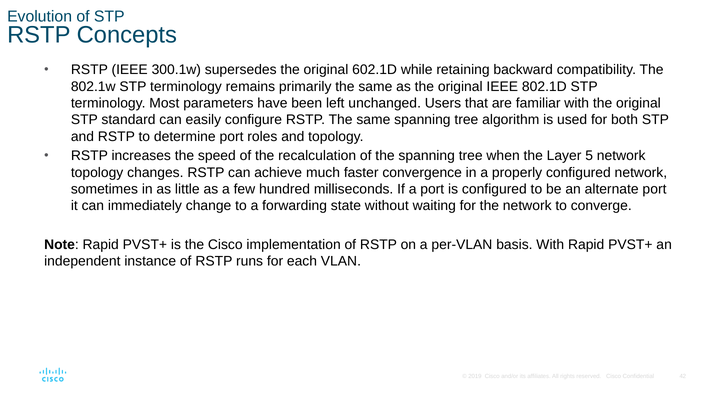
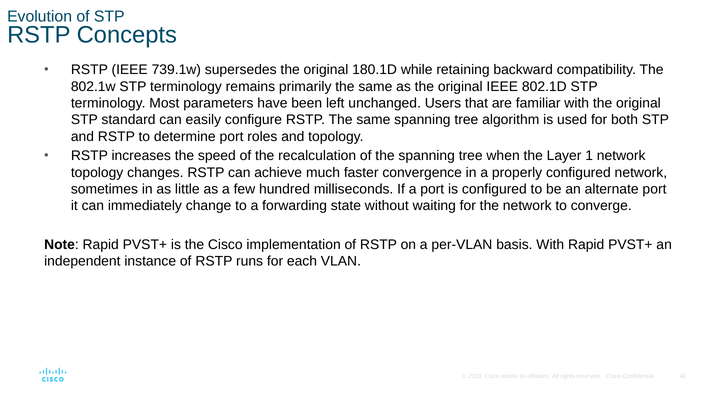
300.1w: 300.1w -> 739.1w
602.1D: 602.1D -> 180.1D
5: 5 -> 1
